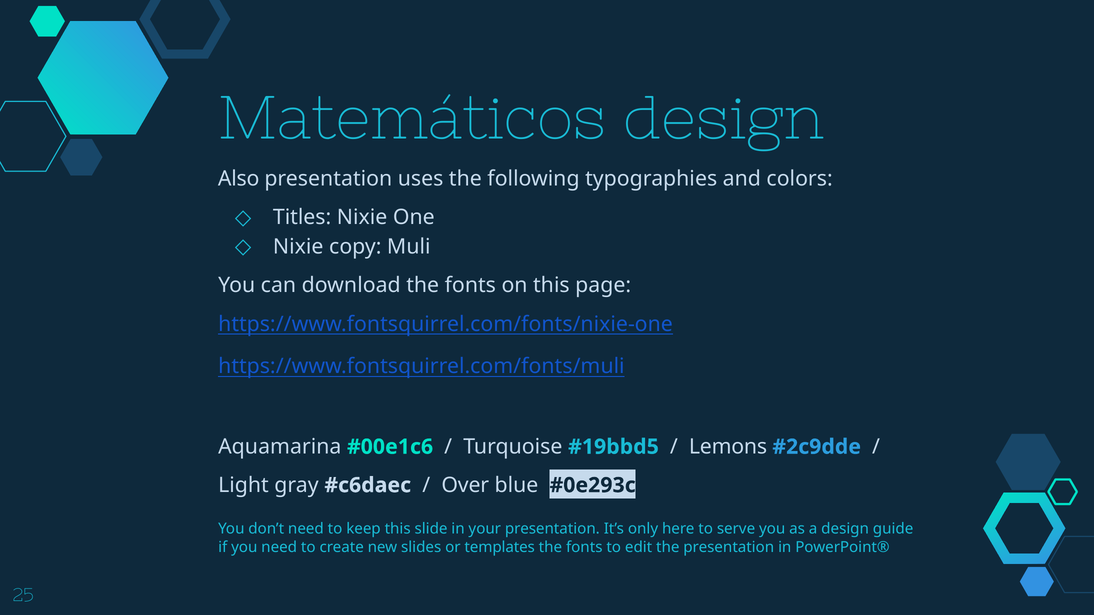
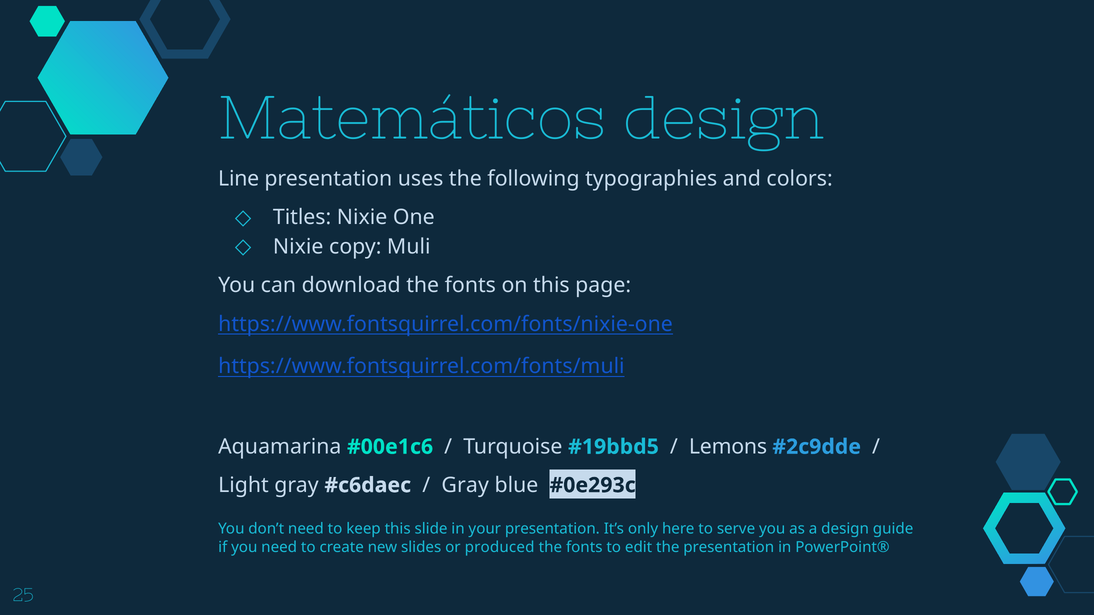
Also: Also -> Line
Over at (465, 486): Over -> Gray
templates: templates -> produced
